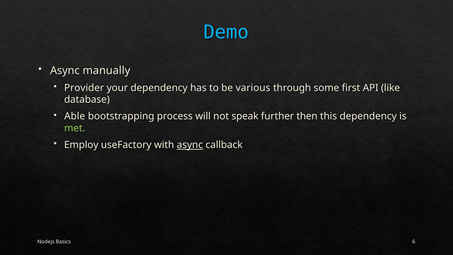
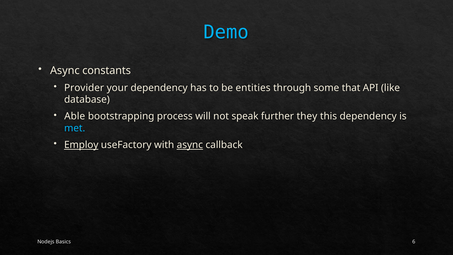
manually: manually -> constants
various: various -> entities
first: first -> that
then: then -> they
met colour: light green -> light blue
Employ underline: none -> present
